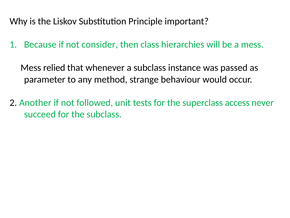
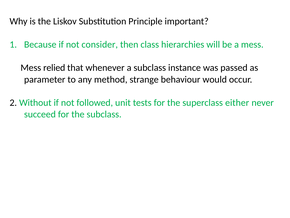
Another: Another -> Without
access: access -> either
